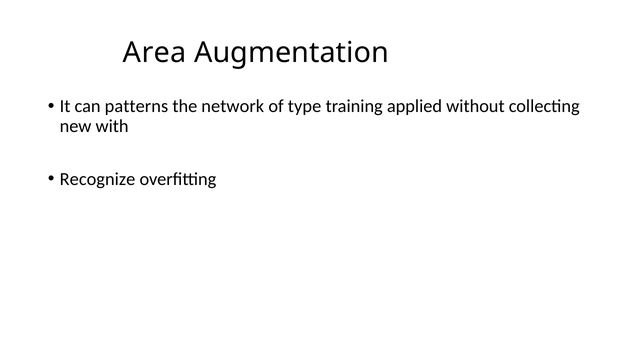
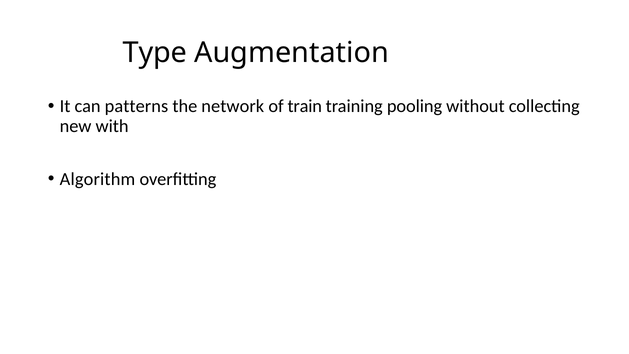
Area: Area -> Type
type: type -> train
applied: applied -> pooling
Recognize: Recognize -> Algorithm
